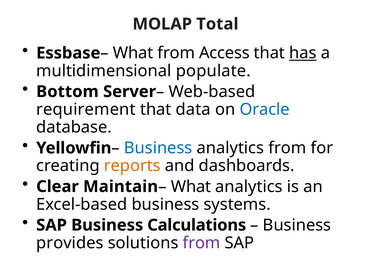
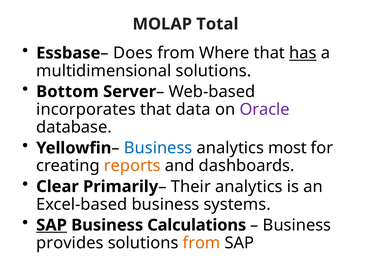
What at (133, 53): What -> Does
Access: Access -> Where
multidimensional populate: populate -> solutions
requirement: requirement -> incorporates
Oracle colour: blue -> purple
analytics from: from -> most
Maintain: Maintain -> Primarily
What at (191, 187): What -> Their
SAP at (52, 225) underline: none -> present
from at (202, 243) colour: purple -> orange
